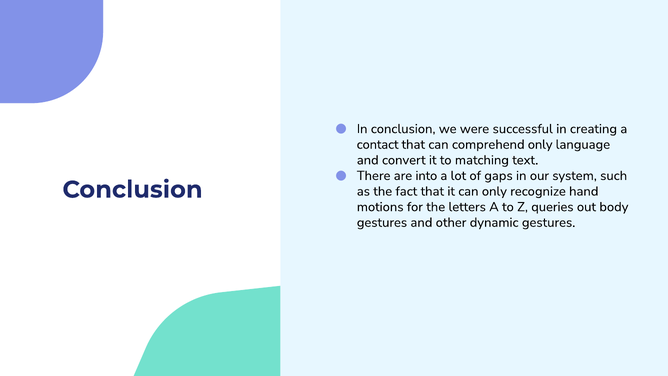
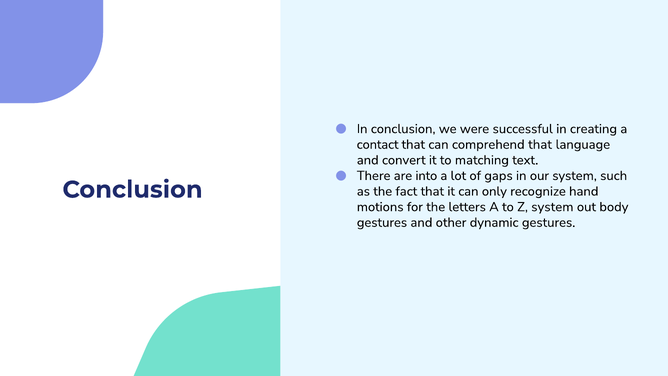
comprehend only: only -> that
Z queries: queries -> system
